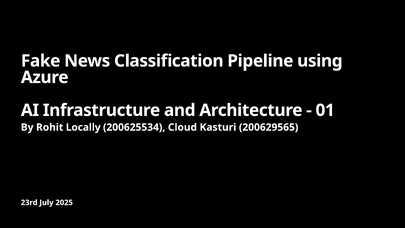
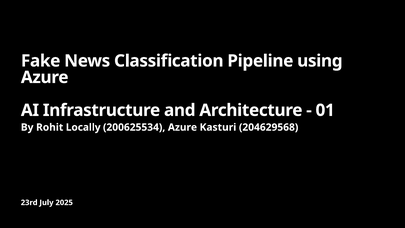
200625534 Cloud: Cloud -> Azure
200629565: 200629565 -> 204629568
